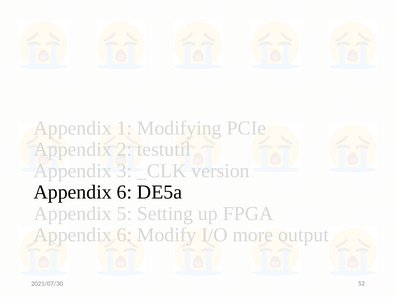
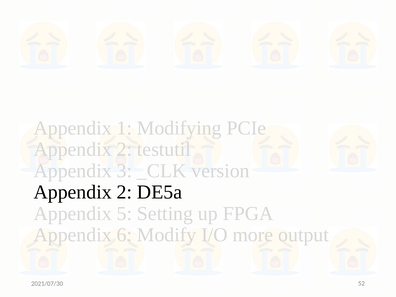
6 at (124, 192): 6 -> 2
